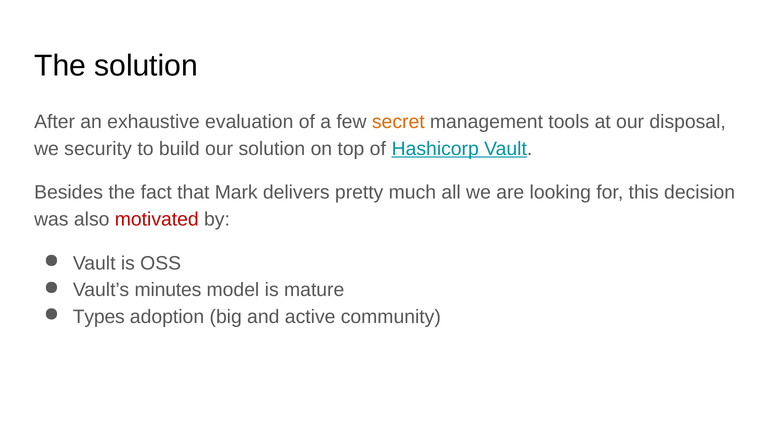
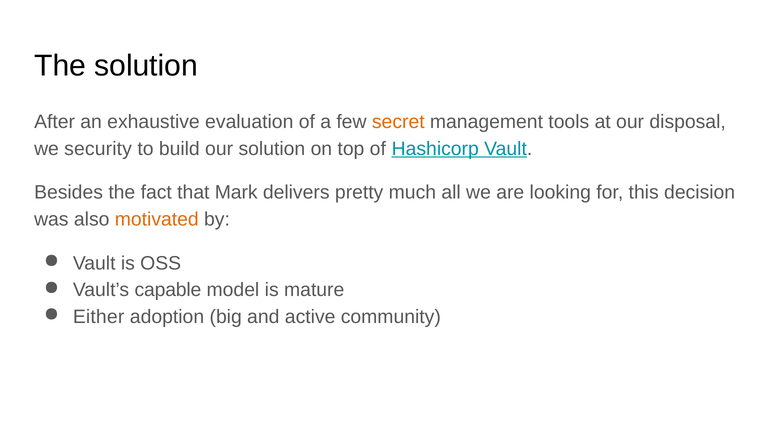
motivated colour: red -> orange
minutes: minutes -> capable
Types: Types -> Either
